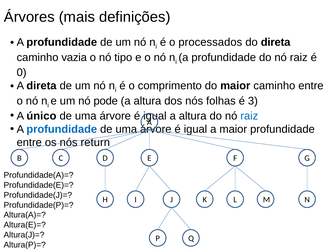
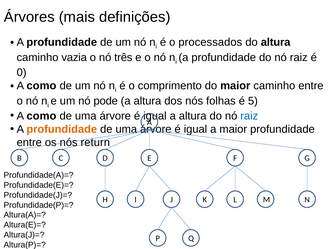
do direta: direta -> altura
tipo: tipo -> três
direta at (41, 86): direta -> como
3: 3 -> 5
único at (41, 116): único -> como
profundidade at (62, 129) colour: blue -> orange
